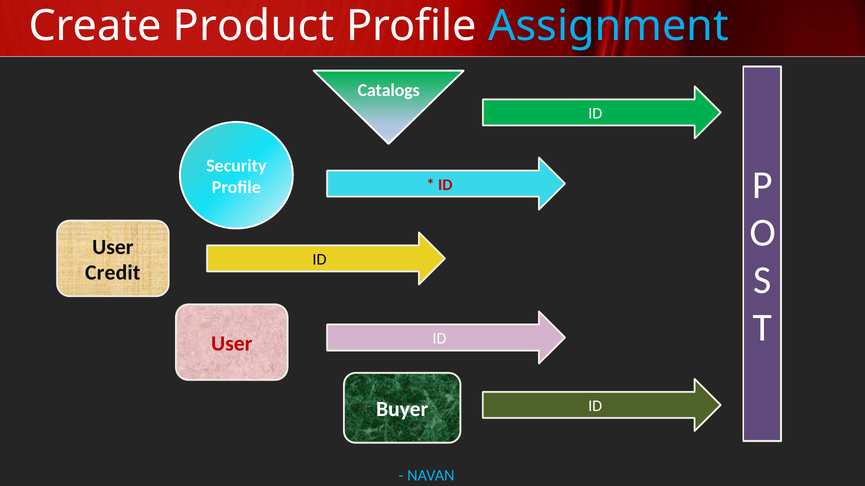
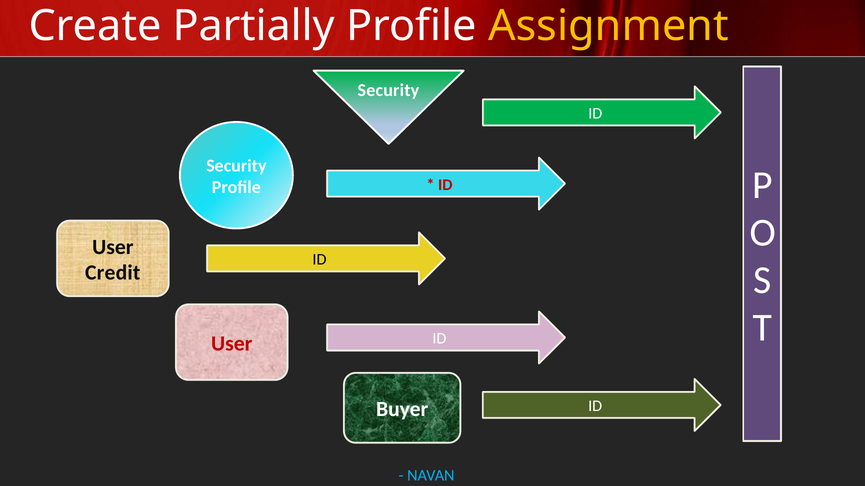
Product: Product -> Partially
Assignment colour: light blue -> yellow
Catalogs at (389, 90): Catalogs -> Security
